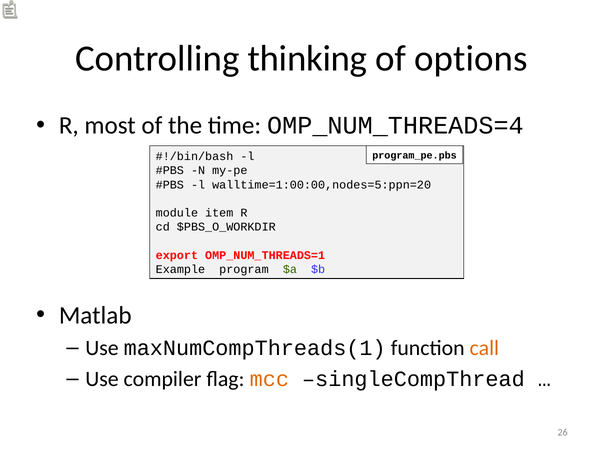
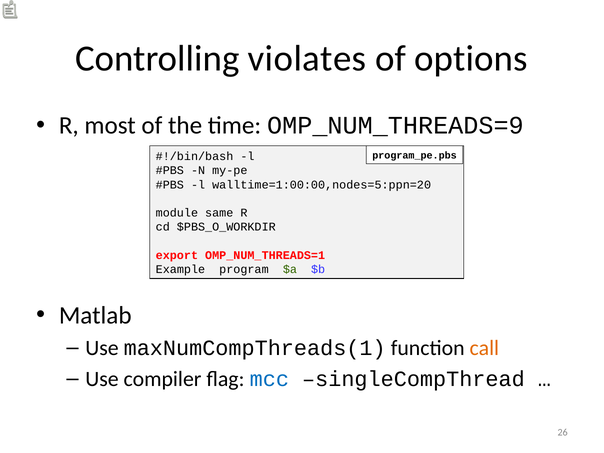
thinking: thinking -> violates
OMP_NUM_THREADS=4: OMP_NUM_THREADS=4 -> OMP_NUM_THREADS=9
item: item -> same
mcc colour: orange -> blue
